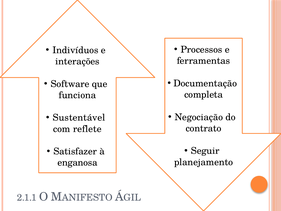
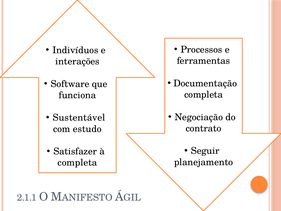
reflete: reflete -> estudo
enganosa at (77, 162): enganosa -> completa
